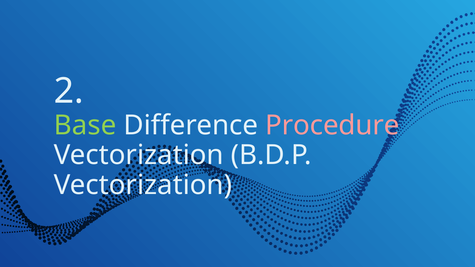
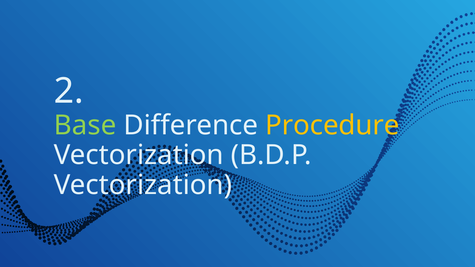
Procedure colour: pink -> yellow
